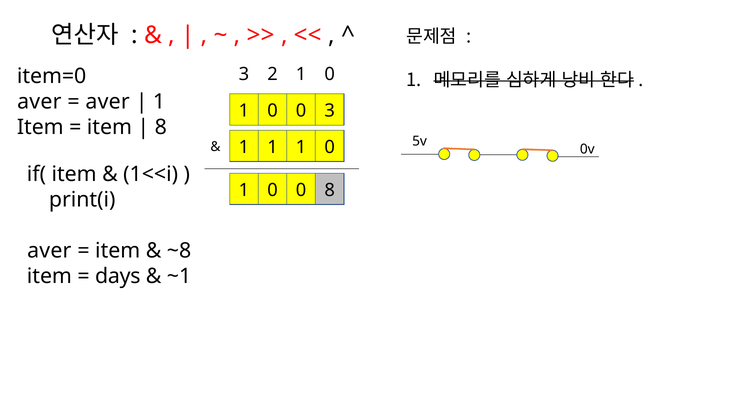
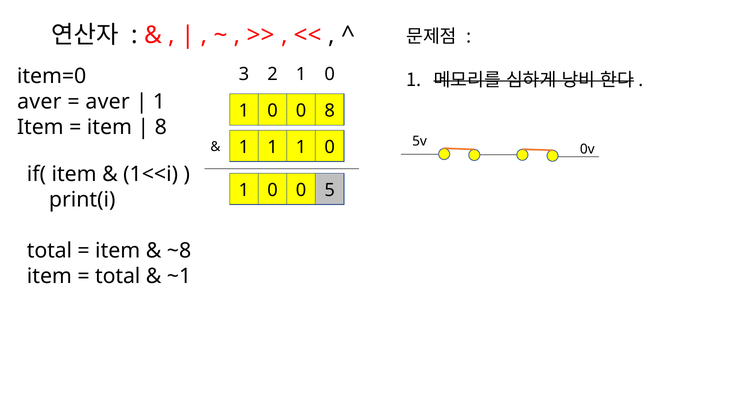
0 0 3: 3 -> 8
0 8: 8 -> 5
aver at (49, 251): aver -> total
days at (118, 277): days -> total
